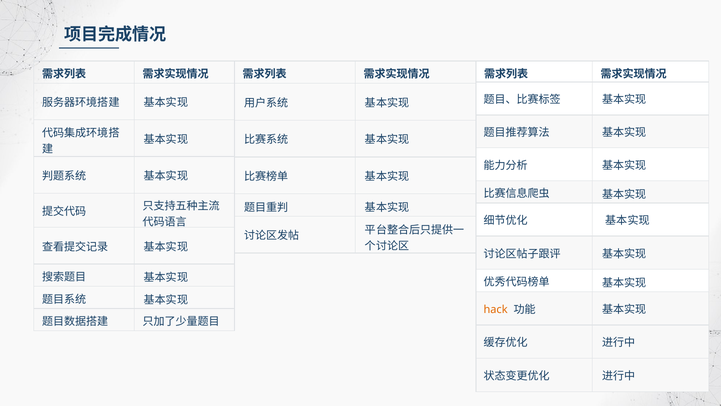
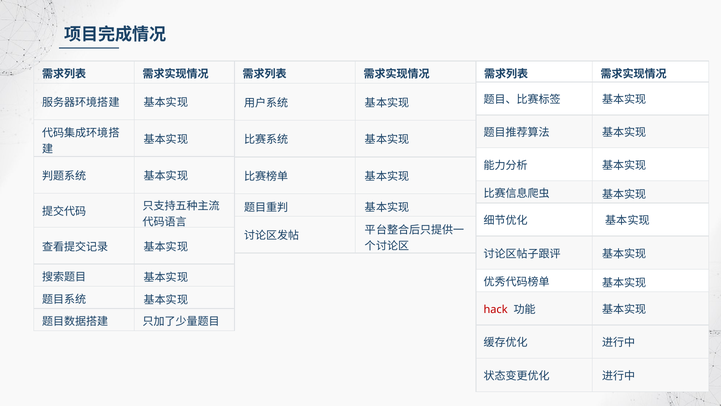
hack colour: orange -> red
